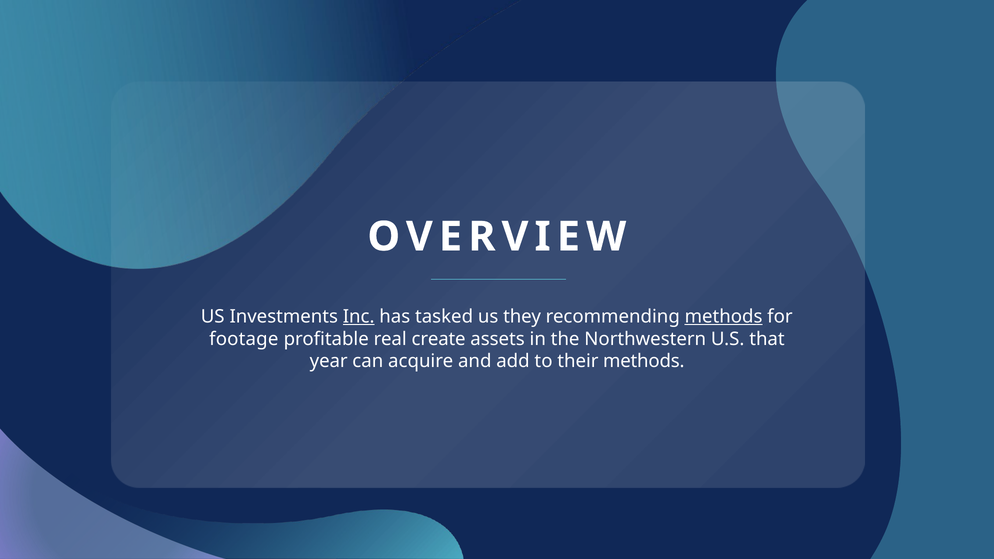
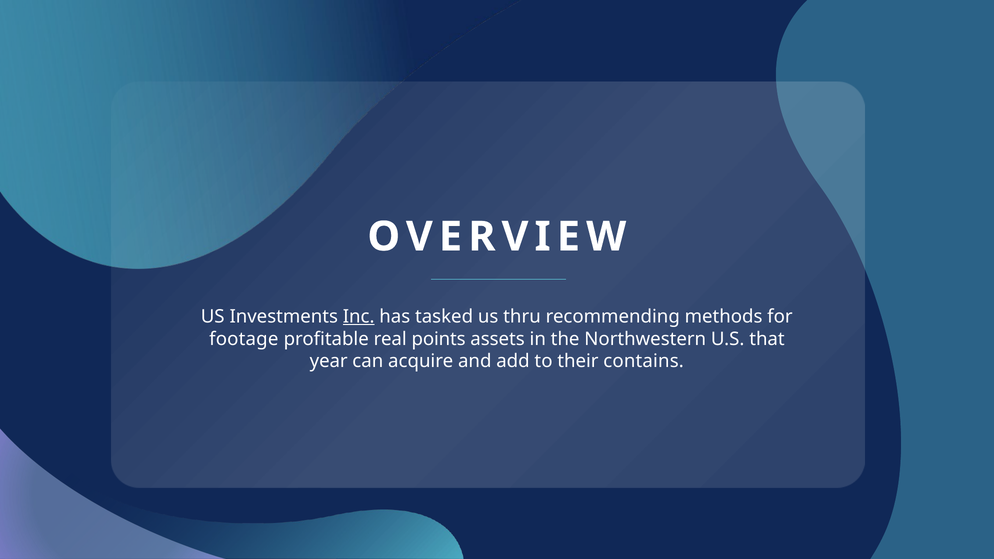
they: they -> thru
methods at (724, 317) underline: present -> none
create: create -> points
their methods: methods -> contains
